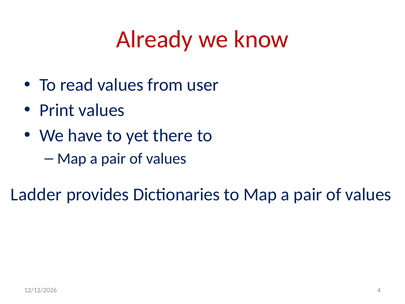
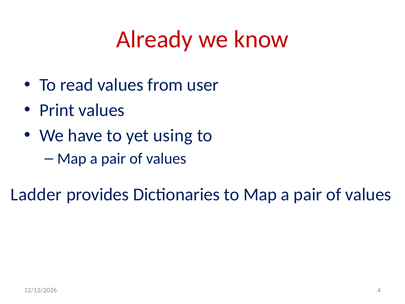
there: there -> using
